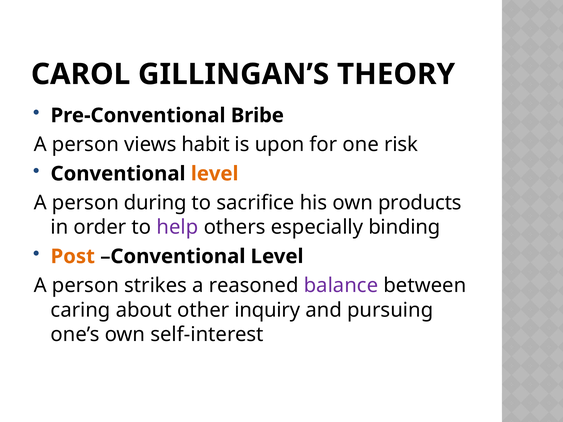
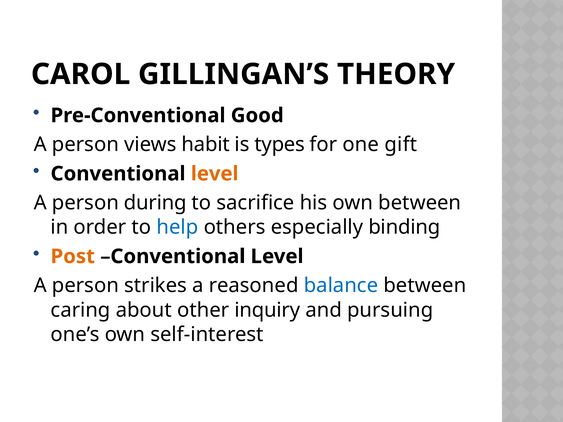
Bribe: Bribe -> Good
upon: upon -> types
risk: risk -> gift
own products: products -> between
help colour: purple -> blue
balance colour: purple -> blue
